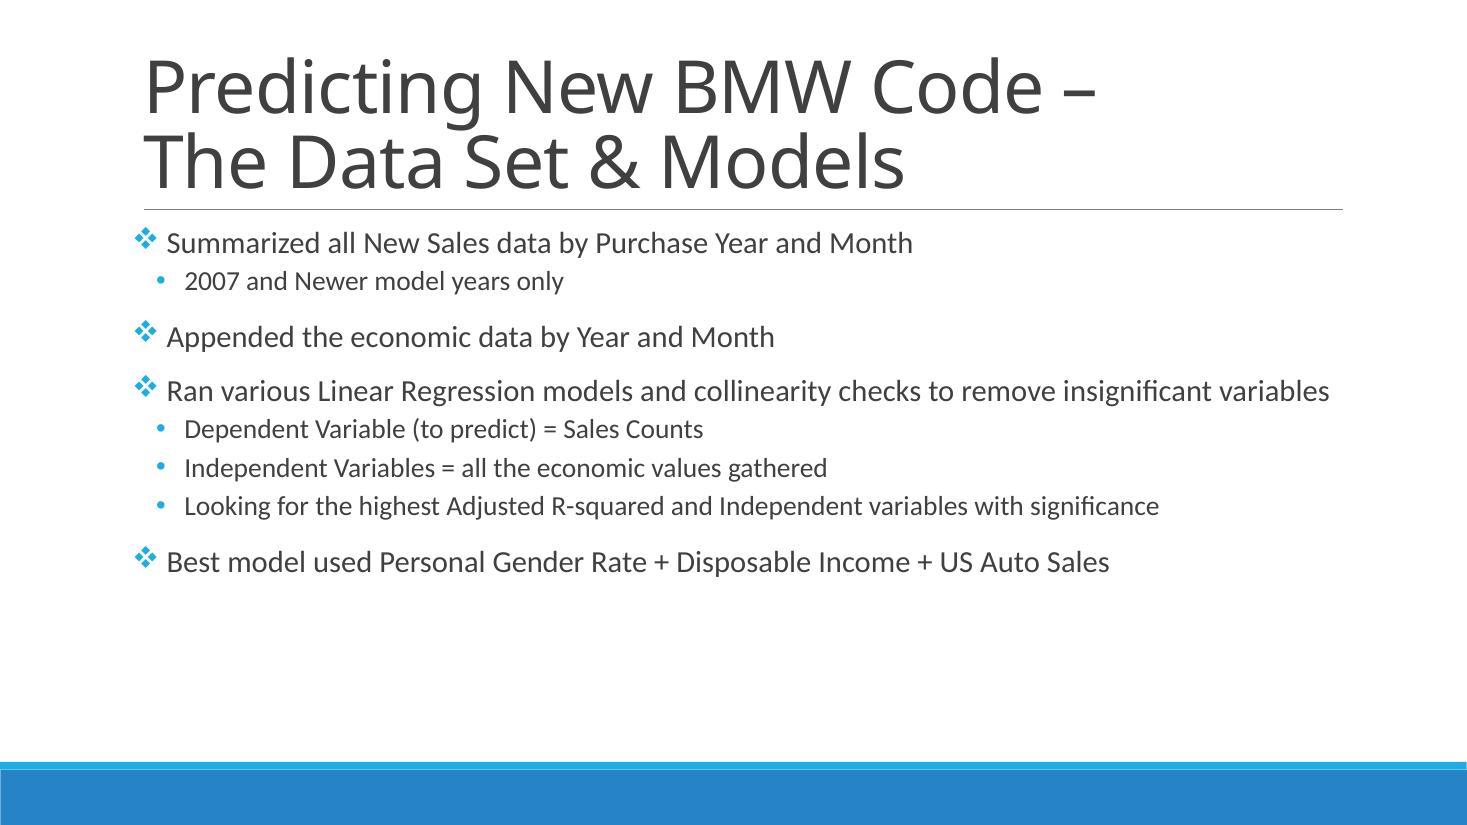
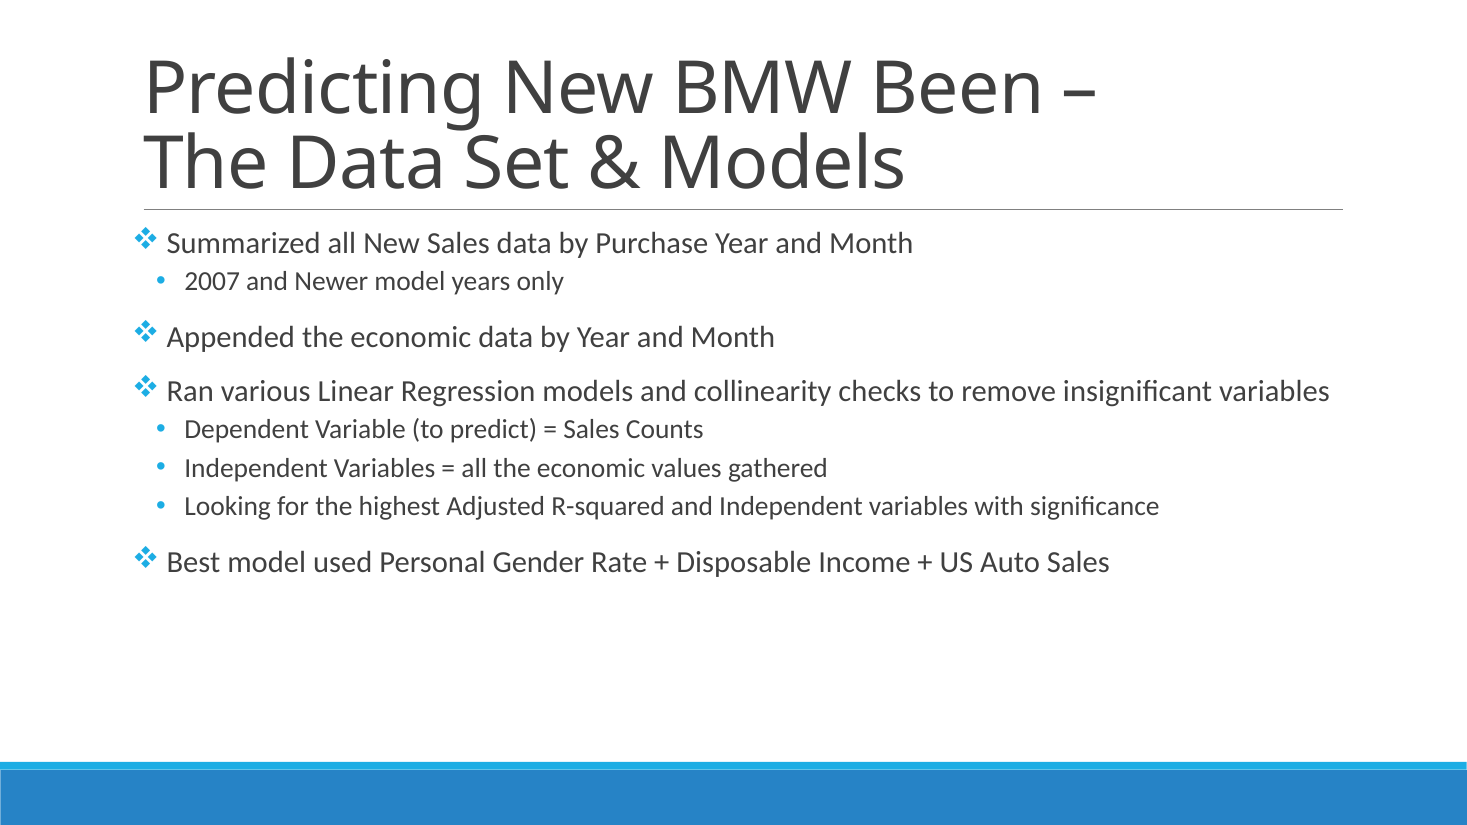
Code: Code -> Been
